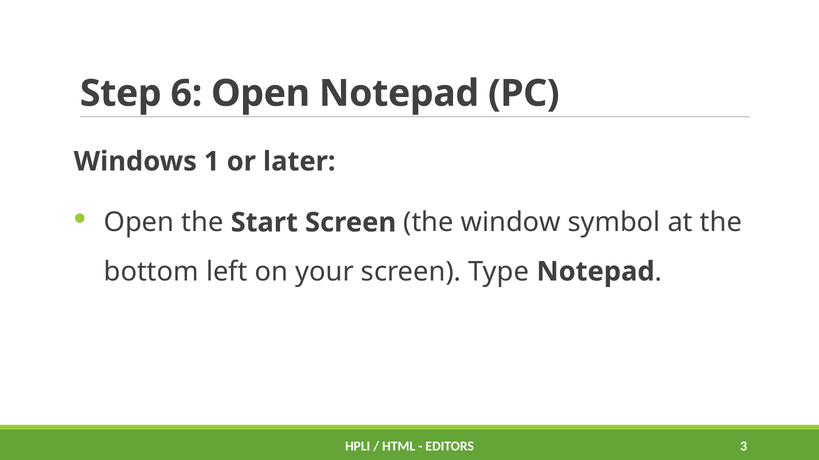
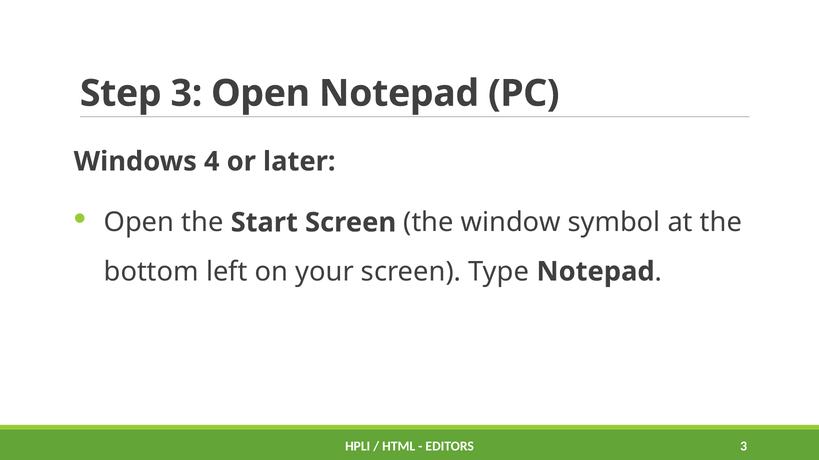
Step 6: 6 -> 3
1: 1 -> 4
